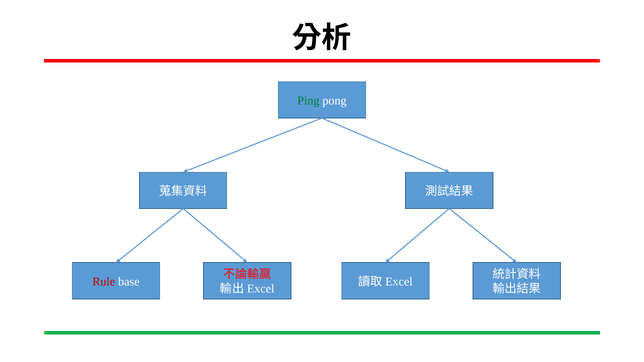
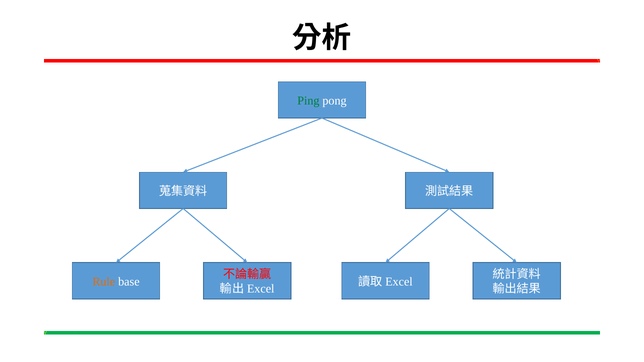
Rule colour: red -> orange
